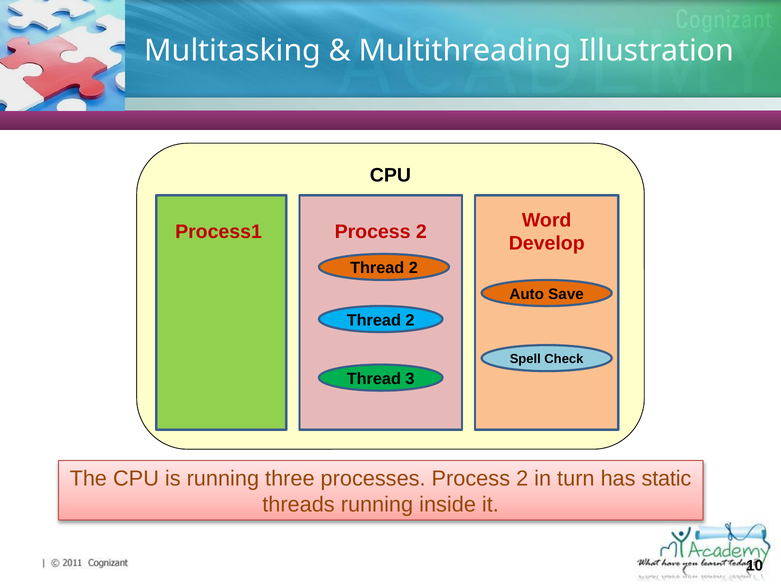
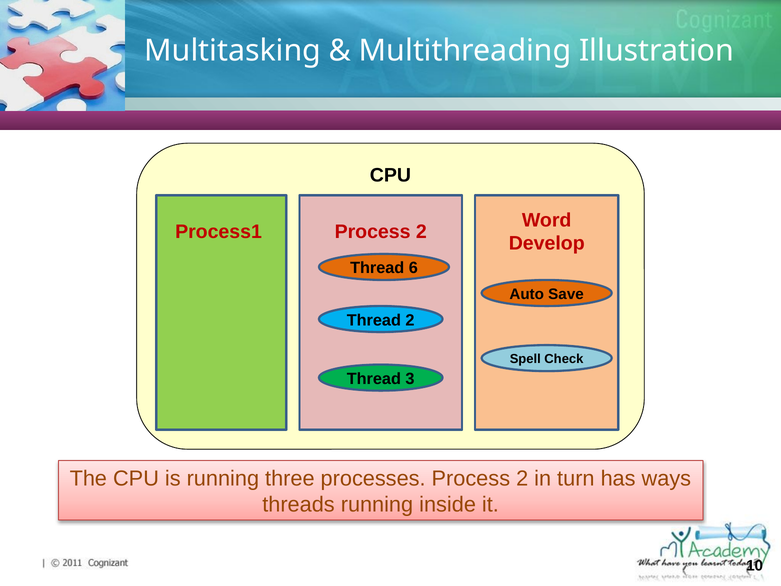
2 at (413, 268): 2 -> 6
static: static -> ways
